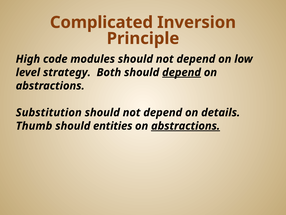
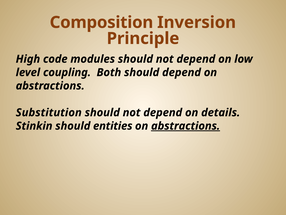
Complicated: Complicated -> Composition
strategy: strategy -> coupling
depend at (182, 72) underline: present -> none
Thumb: Thumb -> Stinkin
